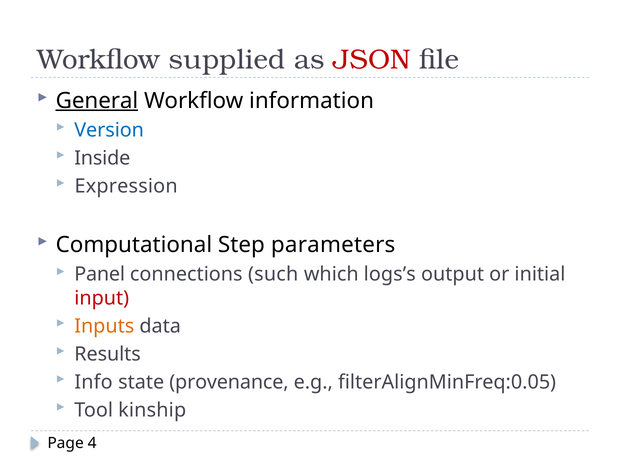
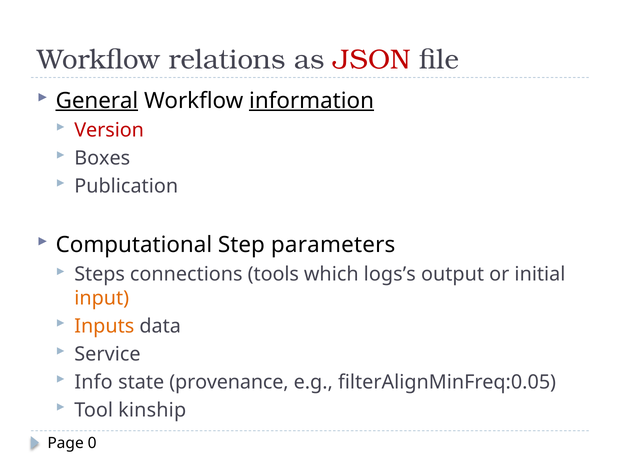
supplied: supplied -> relations
information underline: none -> present
Version colour: blue -> red
Inside: Inside -> Boxes
Expression: Expression -> Publication
Panel: Panel -> Steps
such: such -> tools
input colour: red -> orange
Results: Results -> Service
4: 4 -> 0
